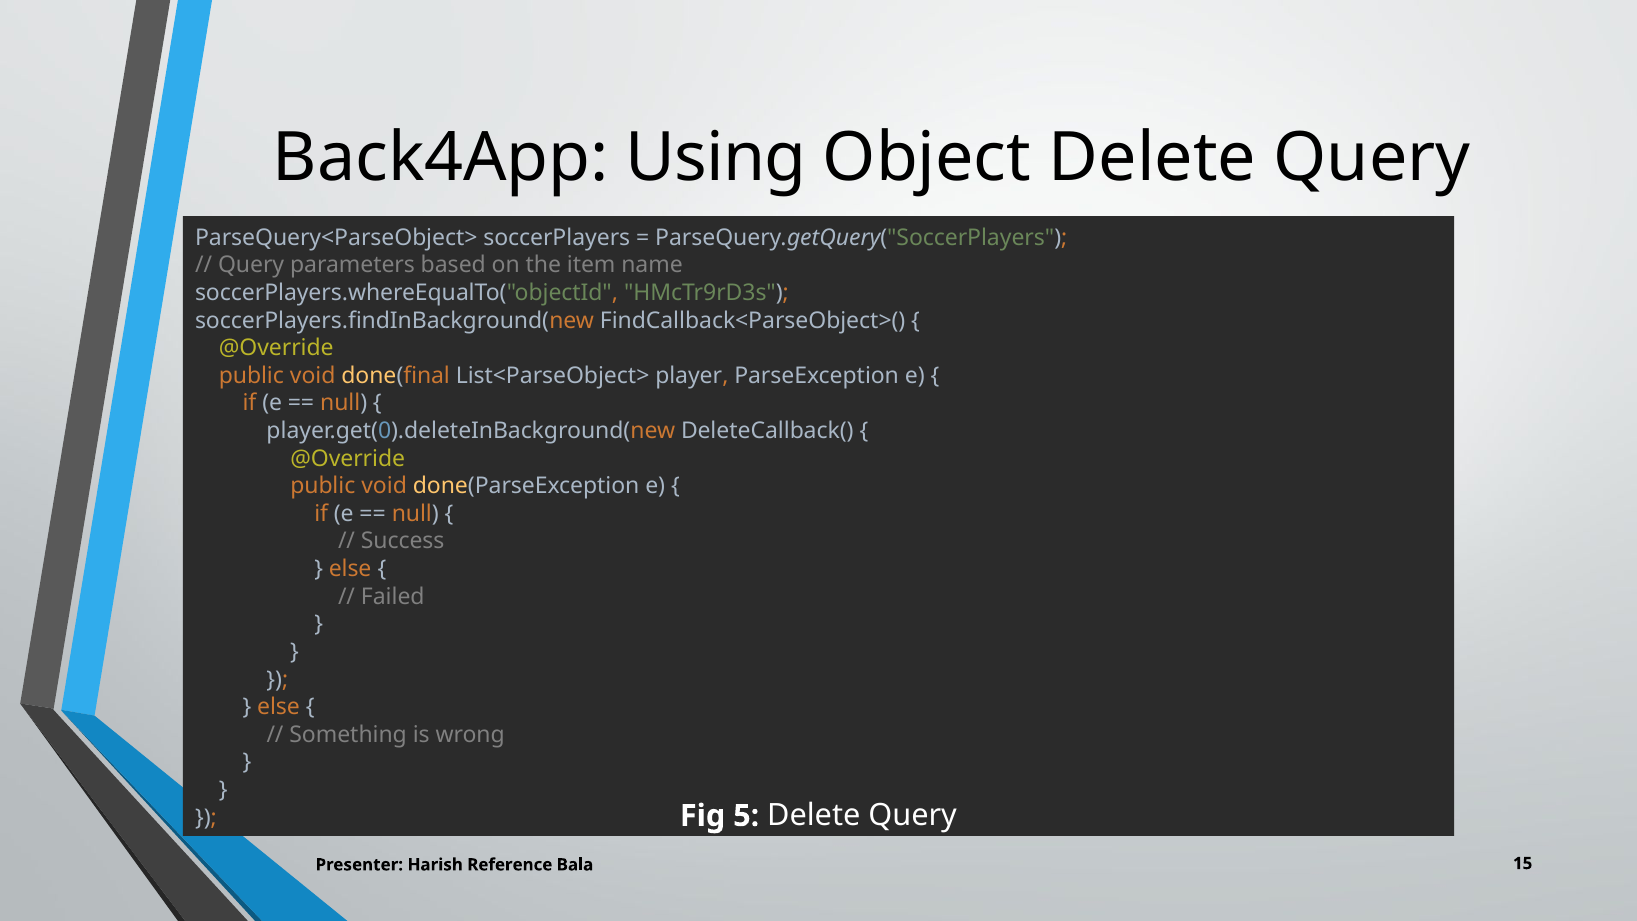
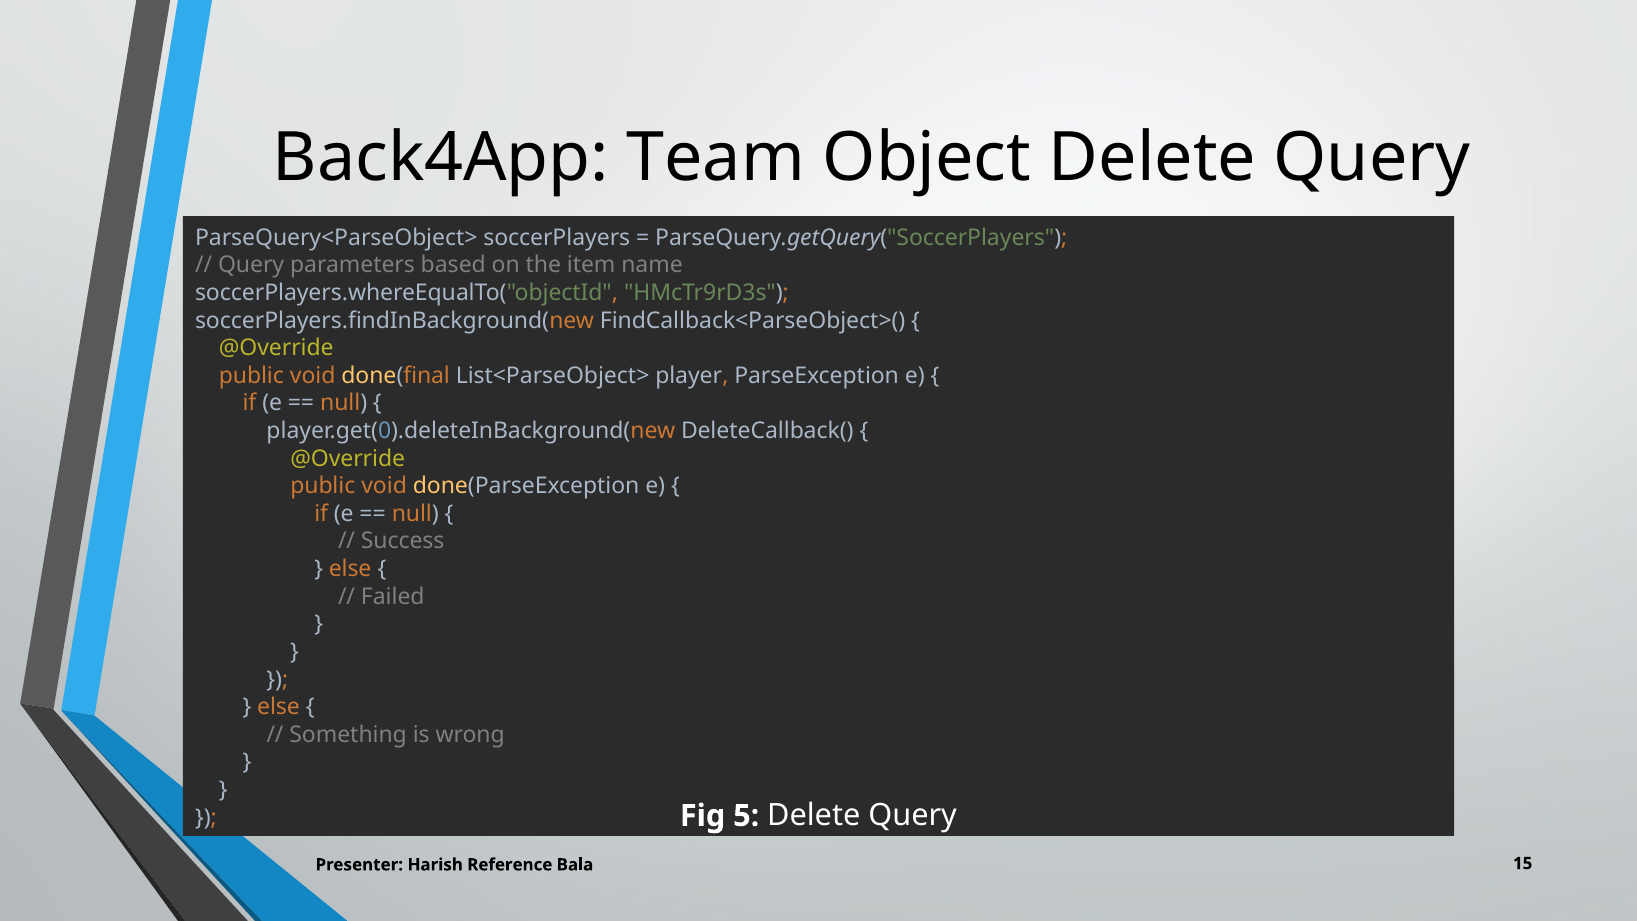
Using: Using -> Team
